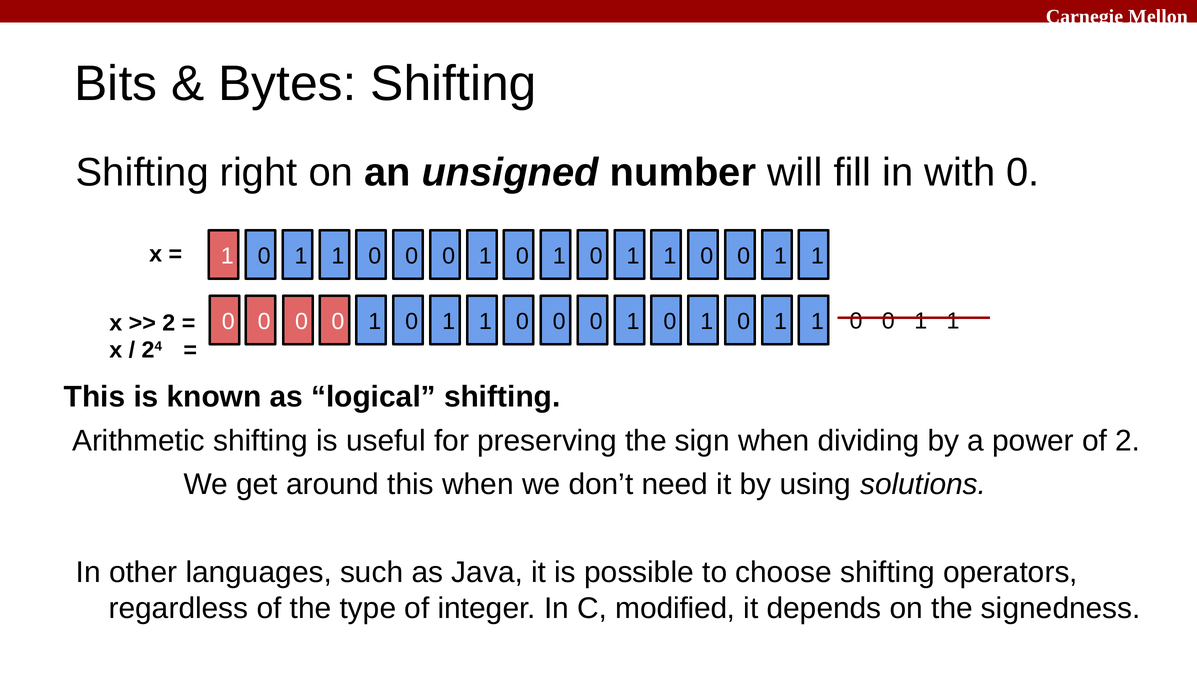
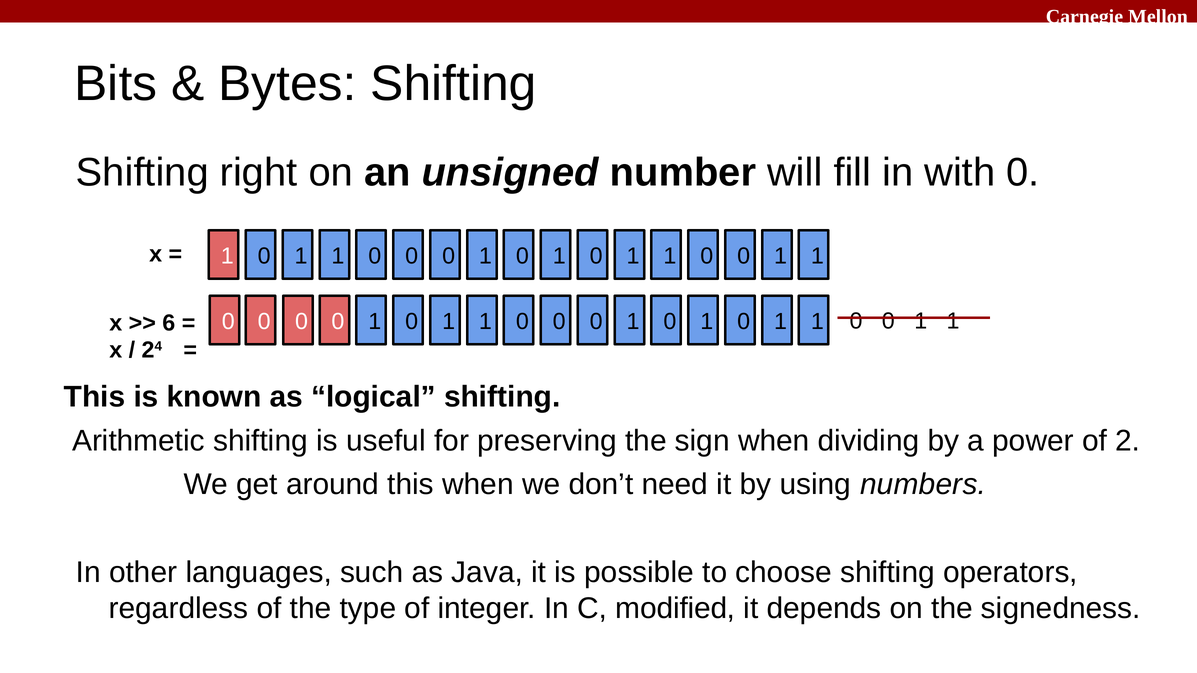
2 at (169, 323): 2 -> 6
solutions: solutions -> numbers
